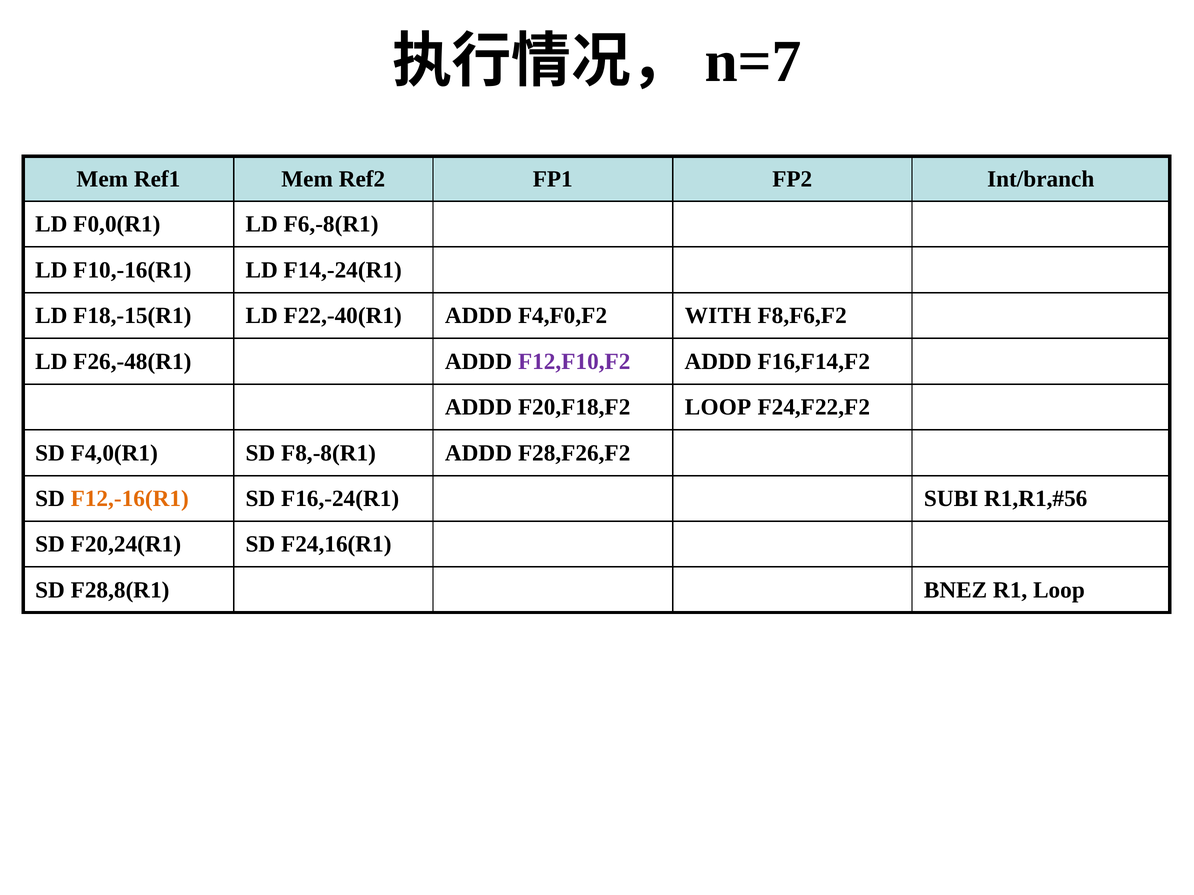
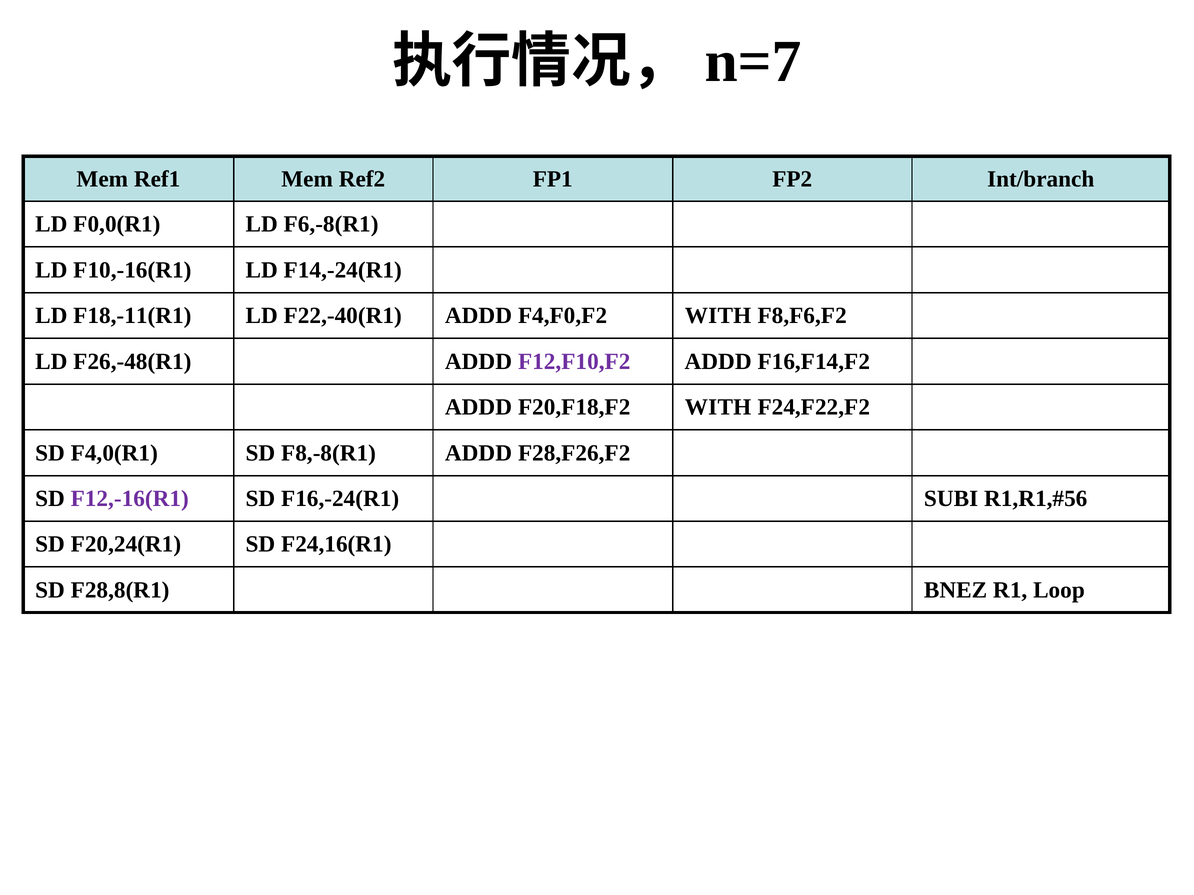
F18,-15(R1: F18,-15(R1 -> F18,-11(R1
F20,F18,F2 LOOP: LOOP -> WITH
F12,-16(R1 colour: orange -> purple
